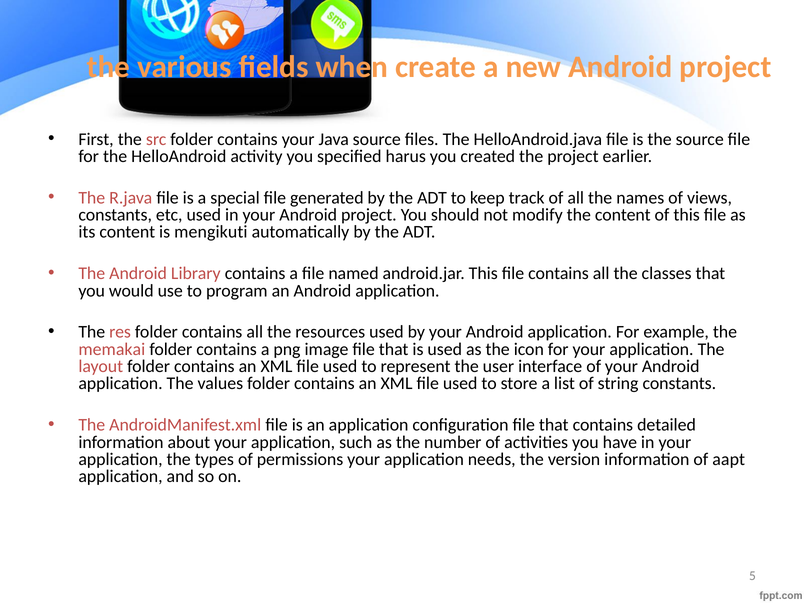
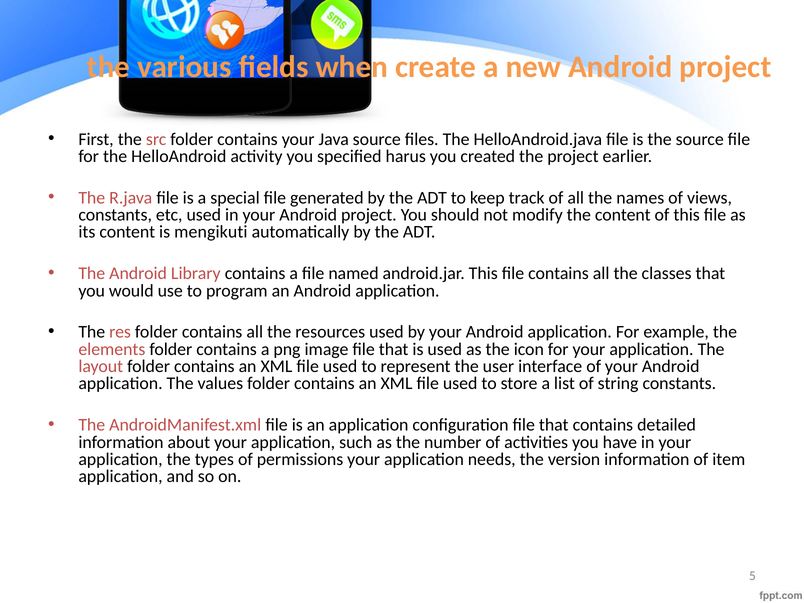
memakai: memakai -> elements
aapt: aapt -> item
